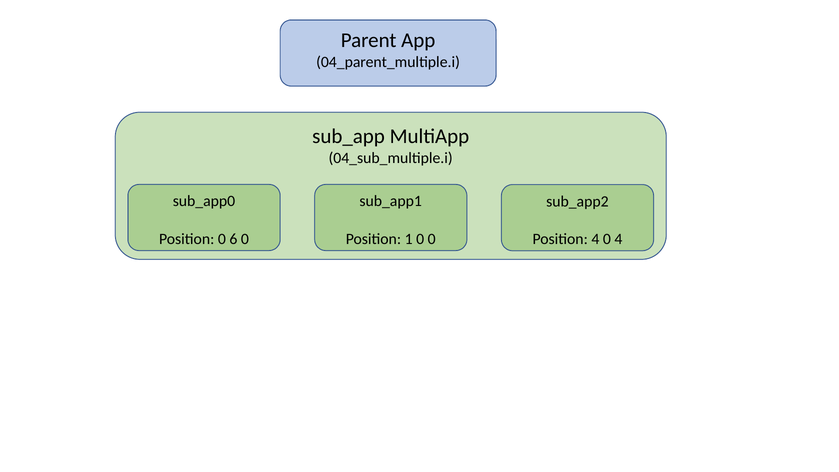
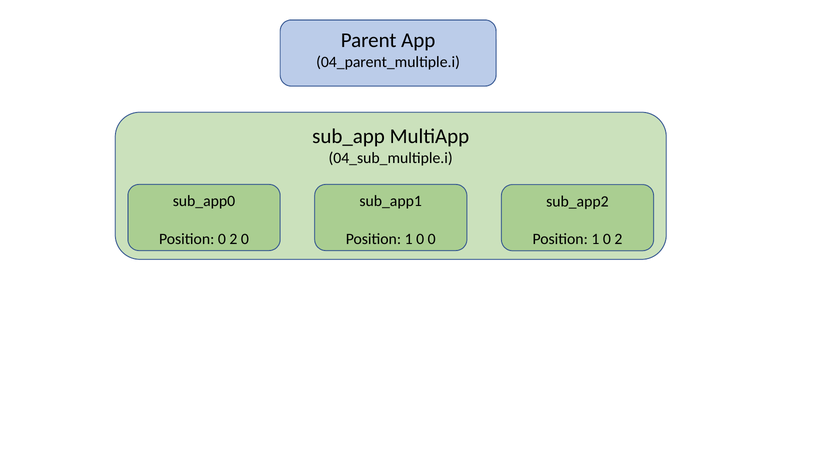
Position 0 6: 6 -> 2
4 at (595, 239): 4 -> 1
4 at (618, 239): 4 -> 2
